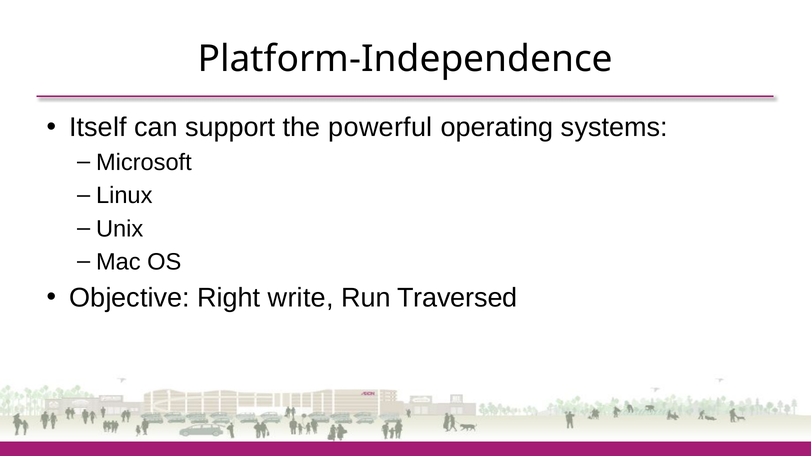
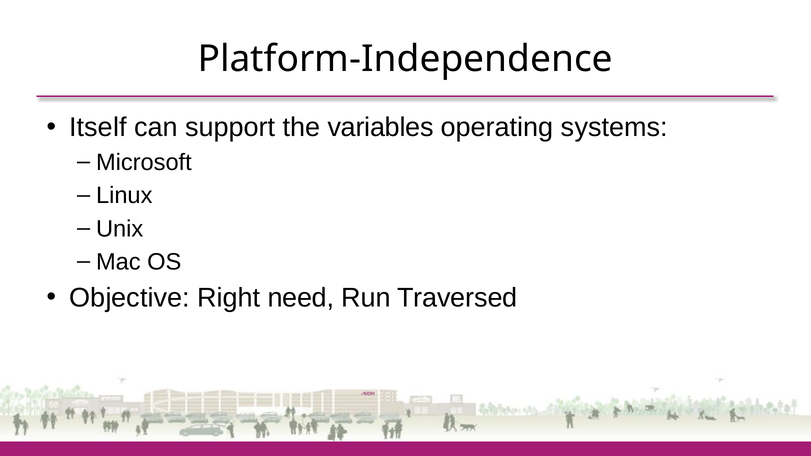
powerful: powerful -> variables
write: write -> need
